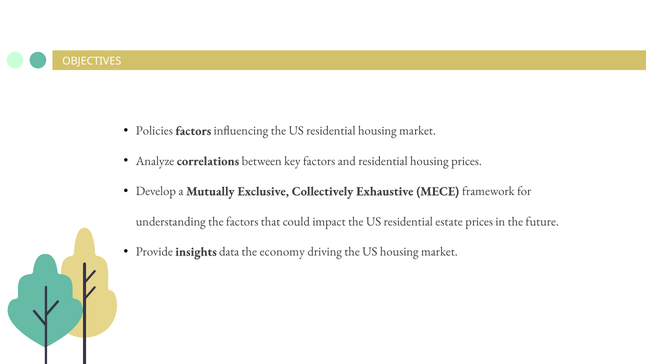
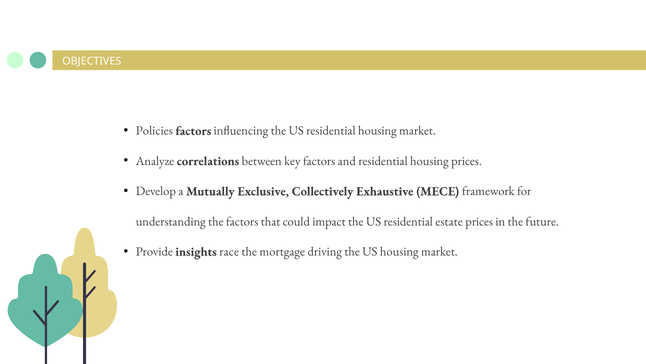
data: data -> race
economy: economy -> mortgage
